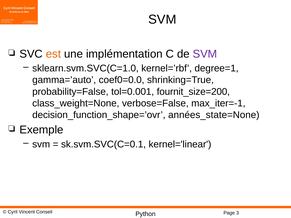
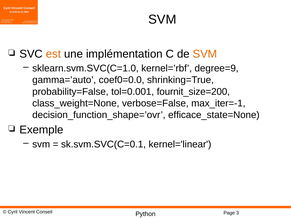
SVM at (205, 54) colour: purple -> orange
degree=1: degree=1 -> degree=9
années_state=None: années_state=None -> efficace_state=None
